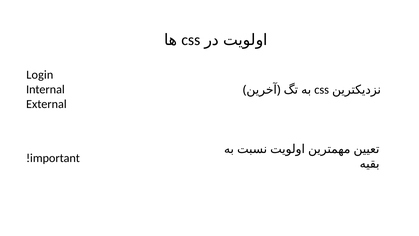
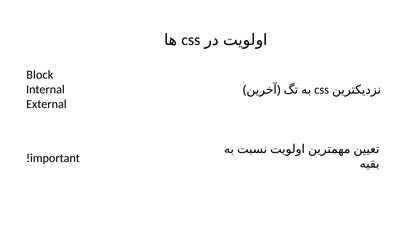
Login: Login -> Block
